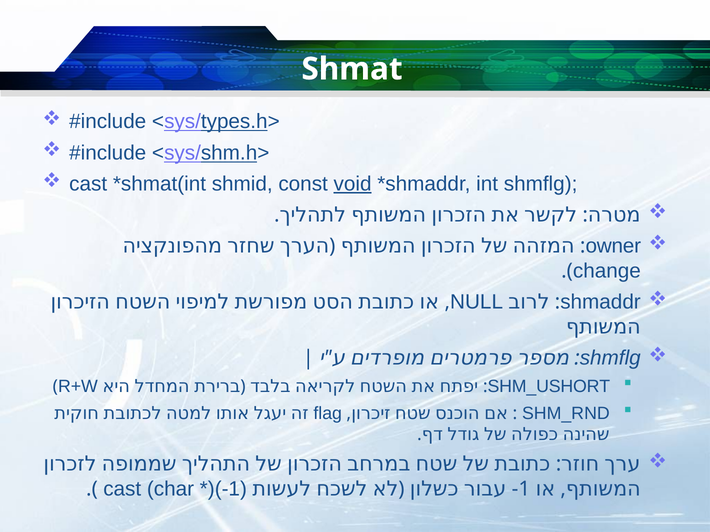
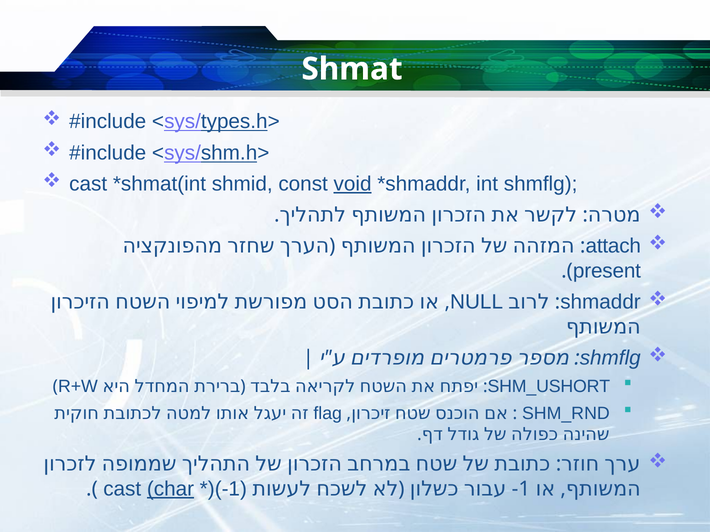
owner: owner -> attach
change: change -> present
char underline: none -> present
